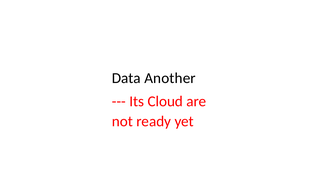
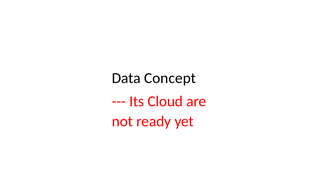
Another: Another -> Concept
